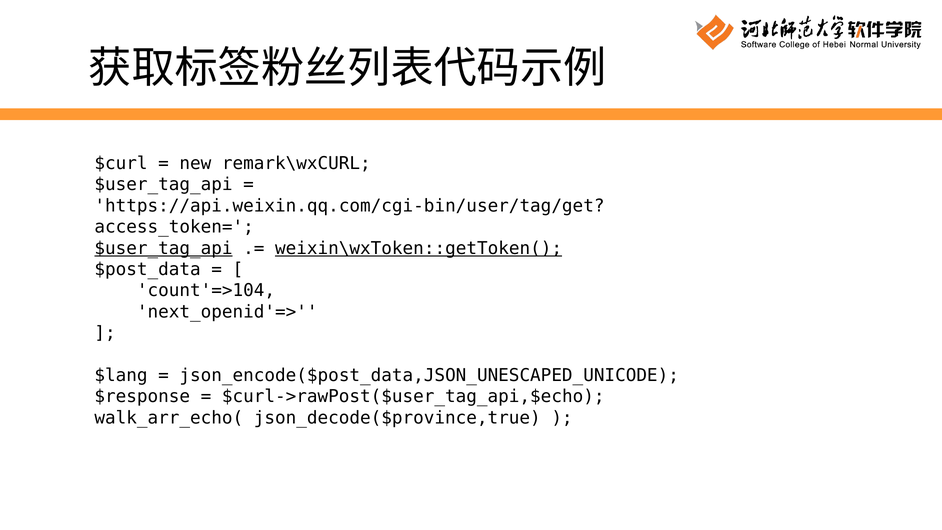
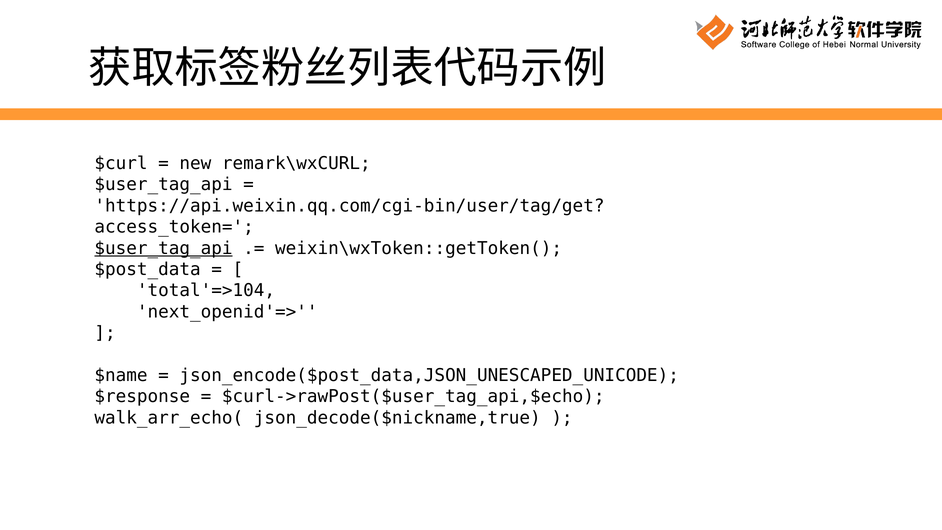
weixin\wxToken::getToken( underline: present -> none
count'=>104: count'=>104 -> total'=>104
$lang: $lang -> $name
json_decode($province,true: json_decode($province,true -> json_decode($nickname,true
